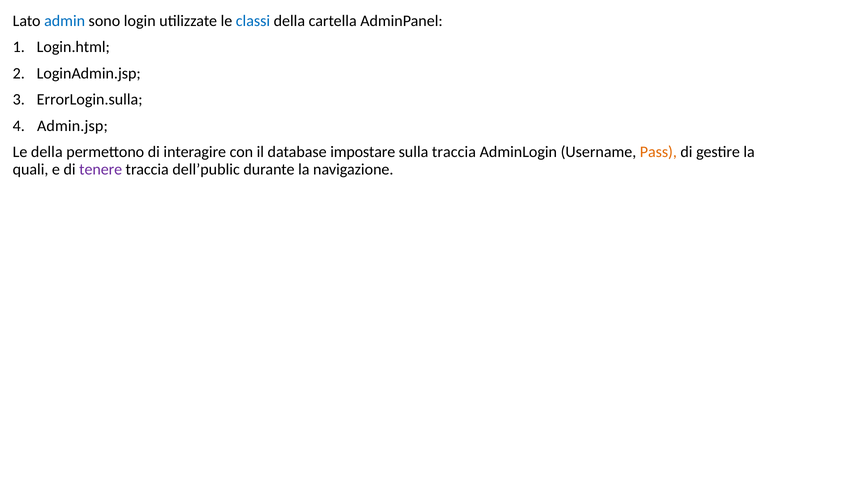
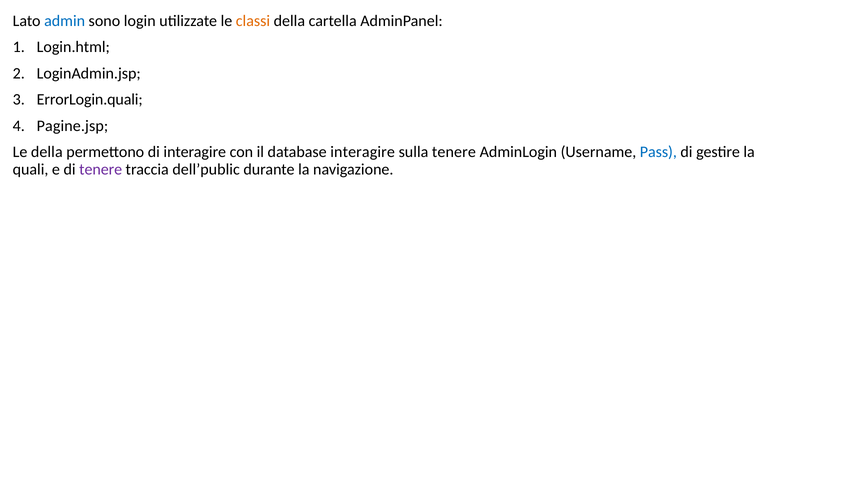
classi colour: blue -> orange
ErrorLogin.sulla: ErrorLogin.sulla -> ErrorLogin.quali
Admin.jsp: Admin.jsp -> Pagine.jsp
database impostare: impostare -> interagire
sulla traccia: traccia -> tenere
Pass colour: orange -> blue
